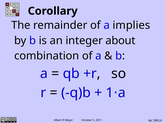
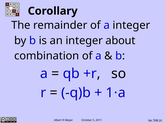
a implies: implies -> integer
